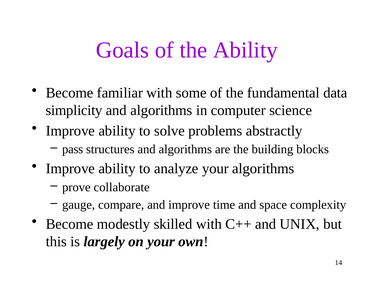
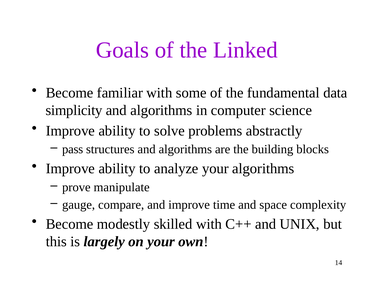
the Ability: Ability -> Linked
collaborate: collaborate -> manipulate
